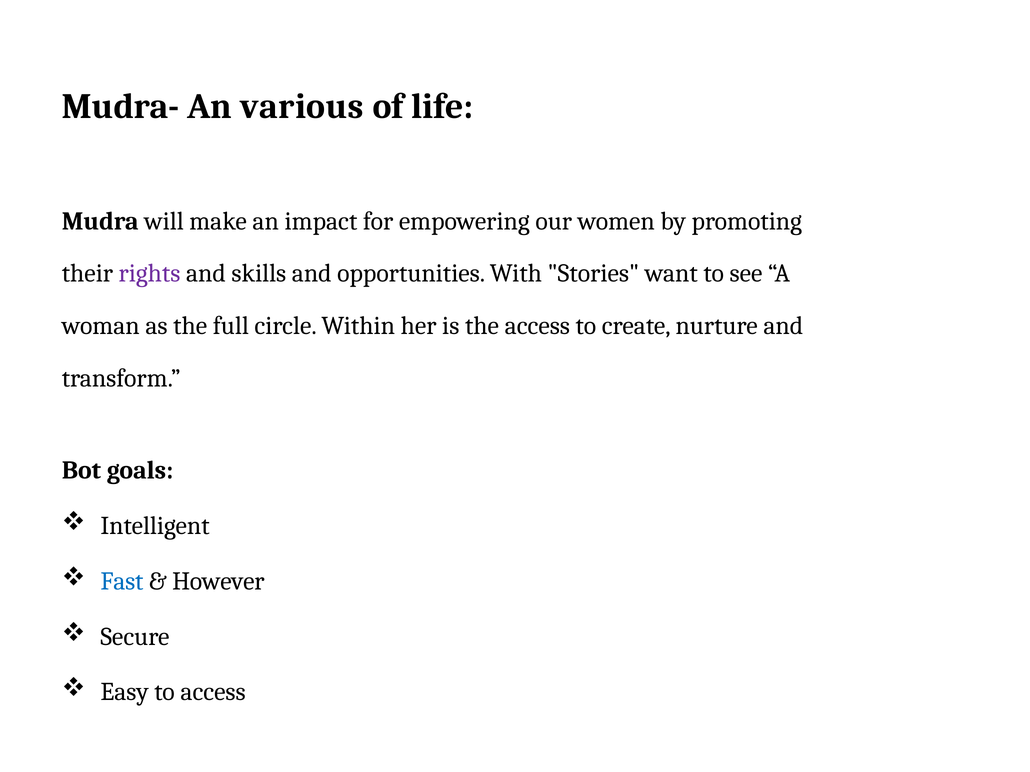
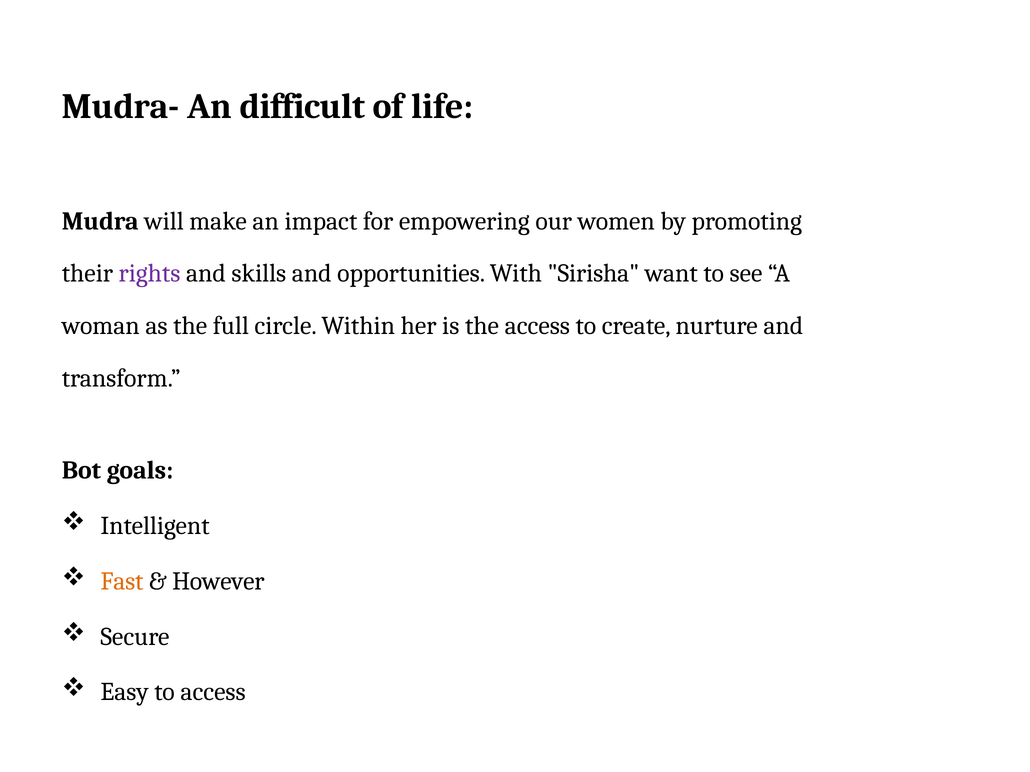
various: various -> difficult
Stories: Stories -> Sirisha
Fast colour: blue -> orange
